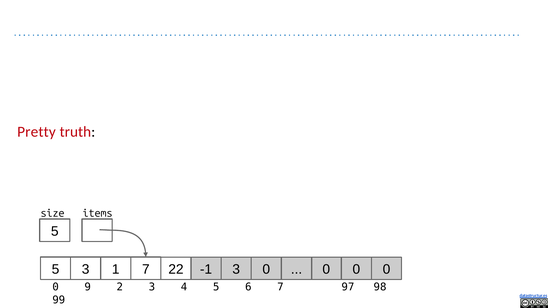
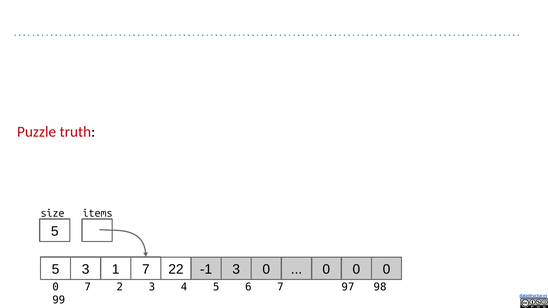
Pretty: Pretty -> Puzzle
0 9: 9 -> 7
